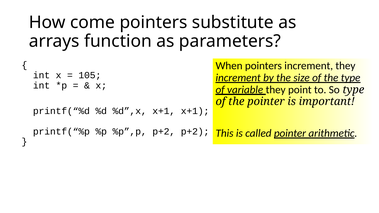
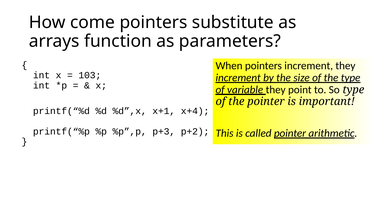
105: 105 -> 103
x+1 x+1: x+1 -> x+4
%p”,p p+2: p+2 -> p+3
